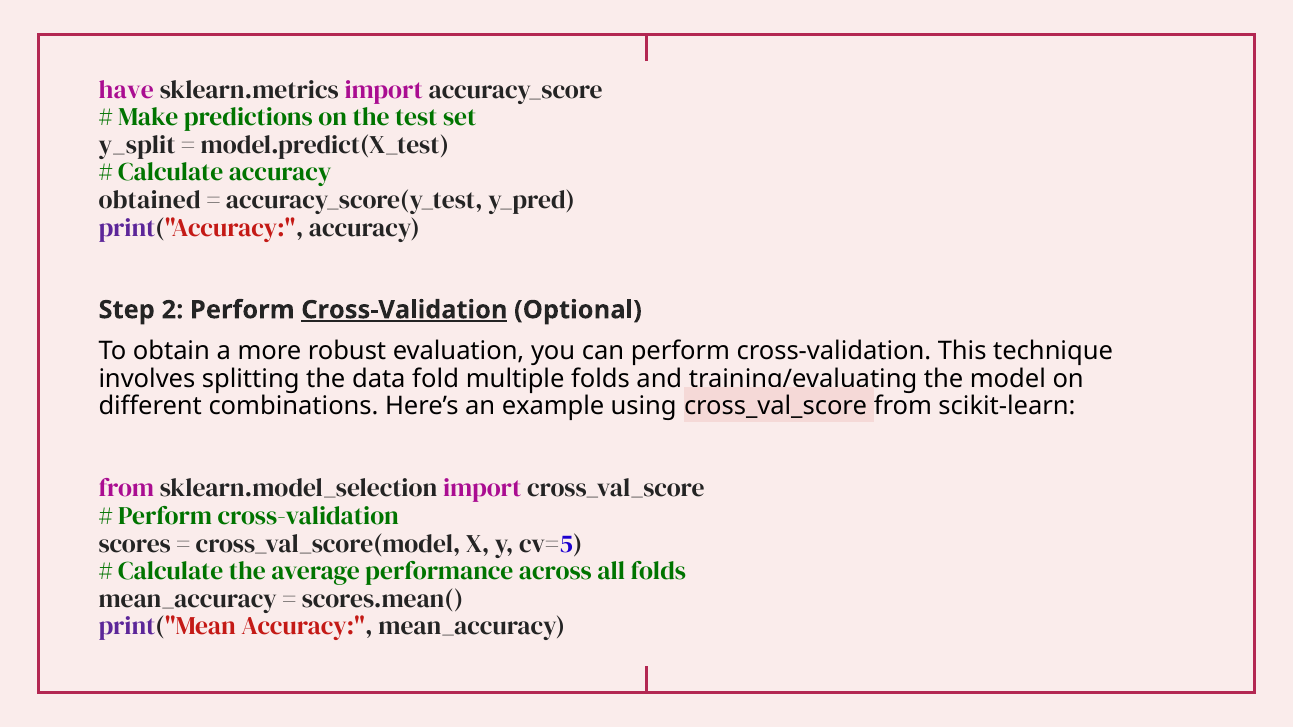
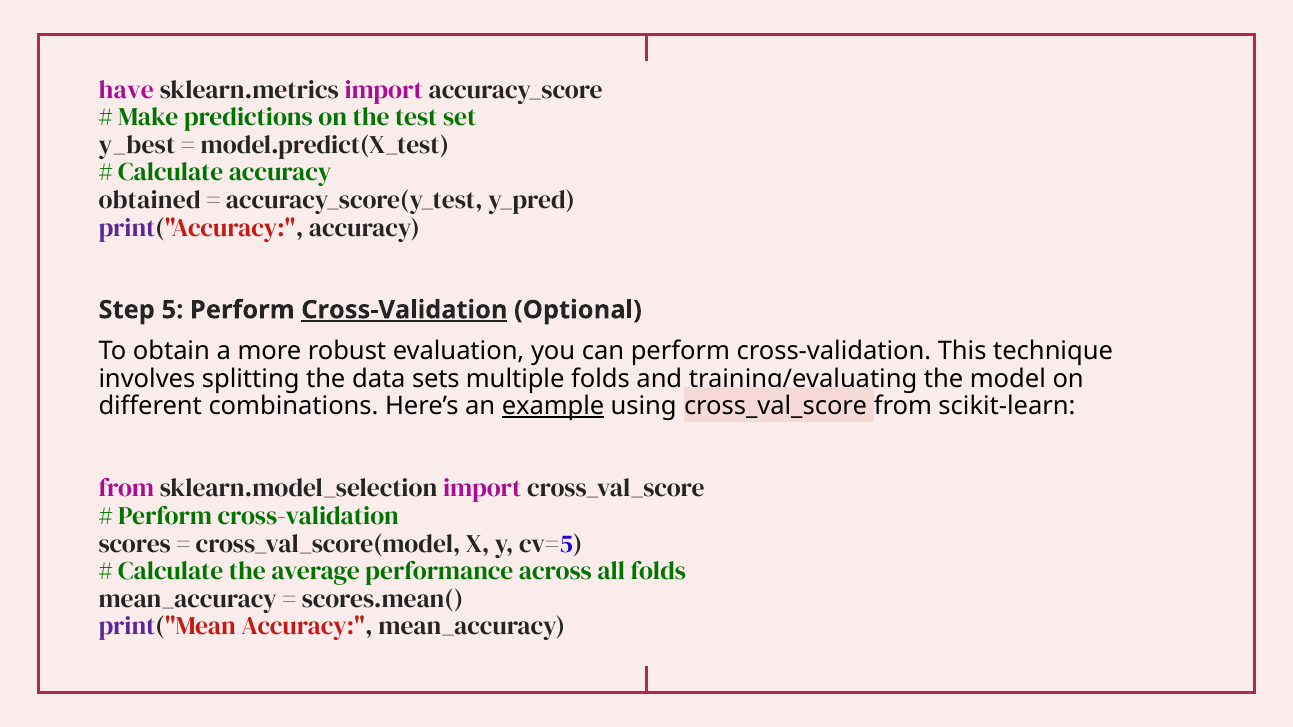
y_split: y_split -> y_best
2: 2 -> 5
fold: fold -> sets
example underline: none -> present
